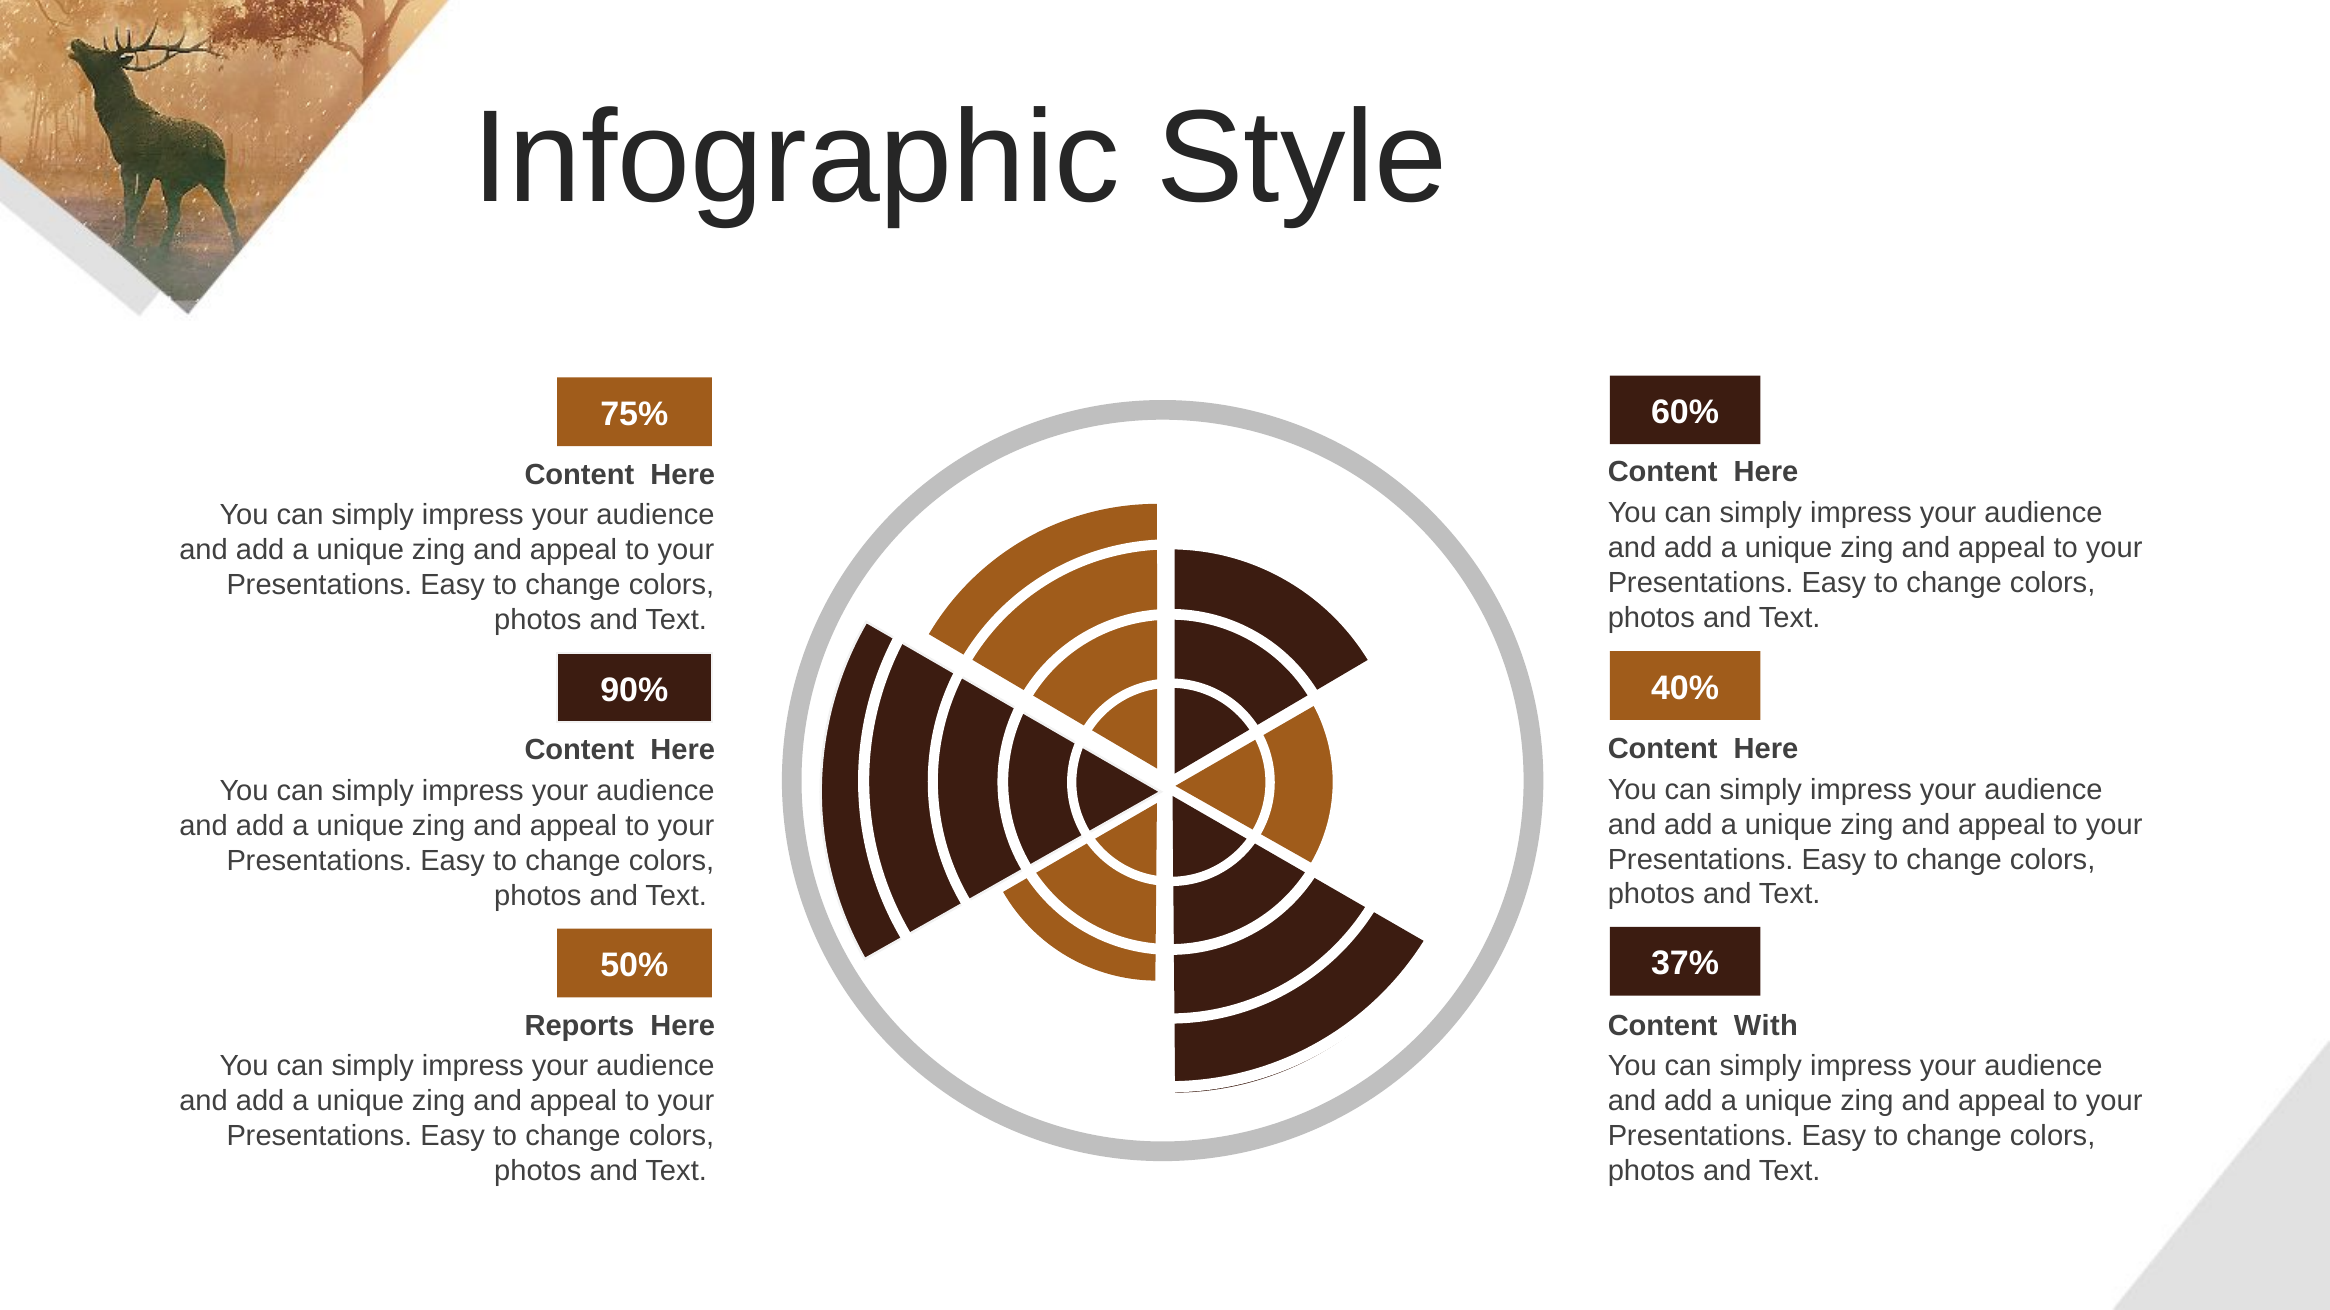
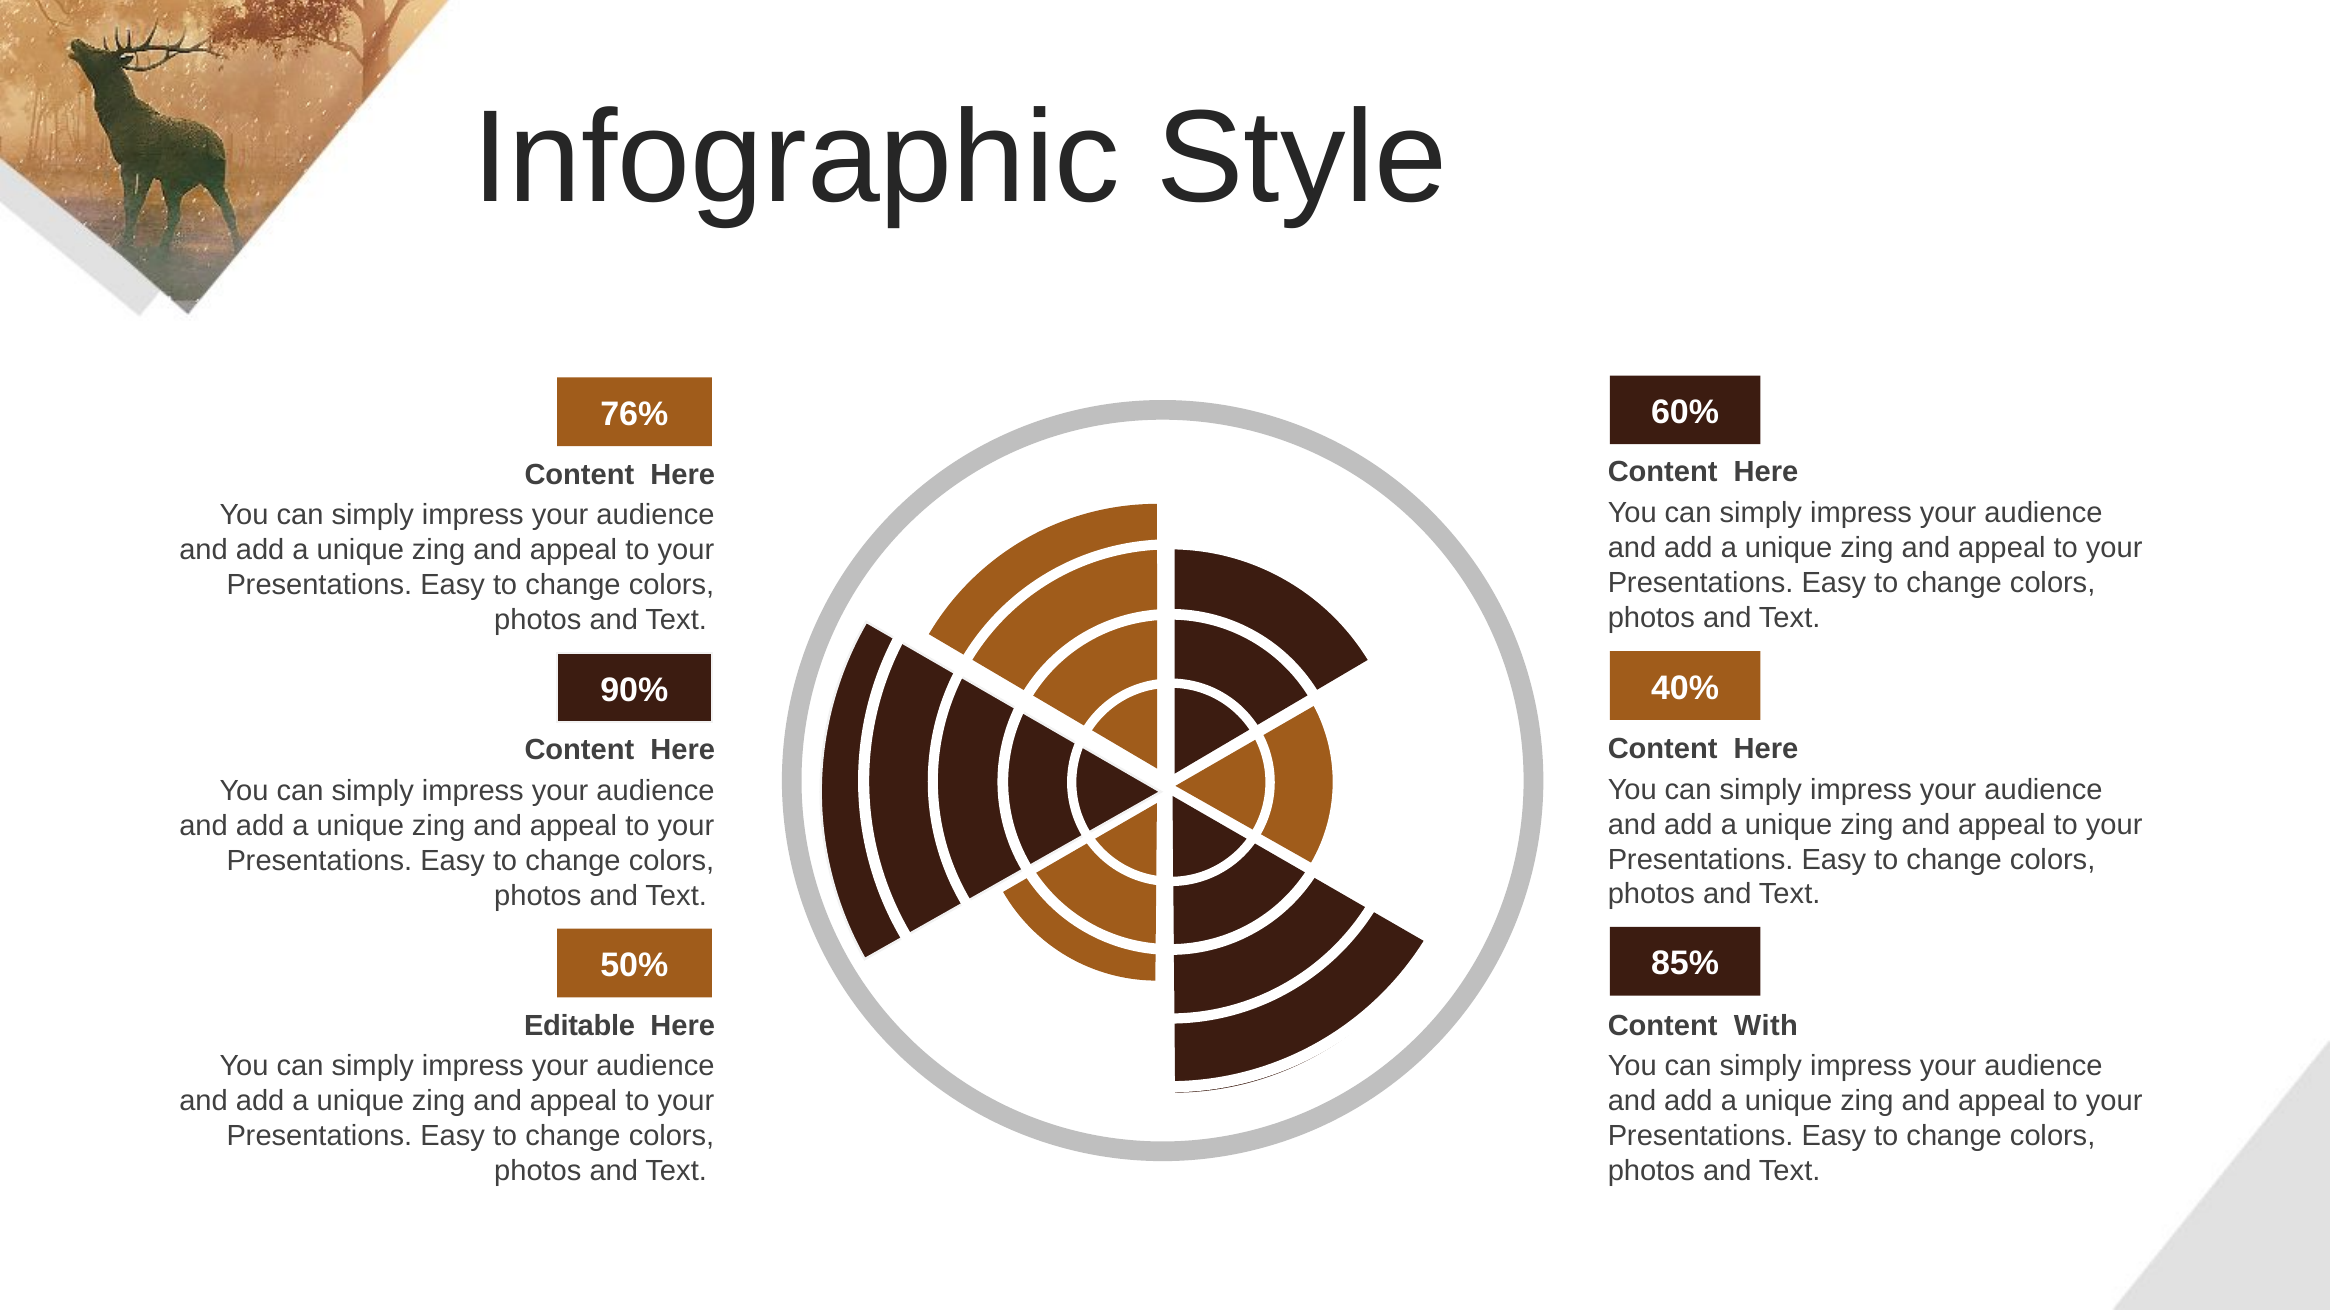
75%: 75% -> 76%
37%: 37% -> 85%
Reports: Reports -> Editable
